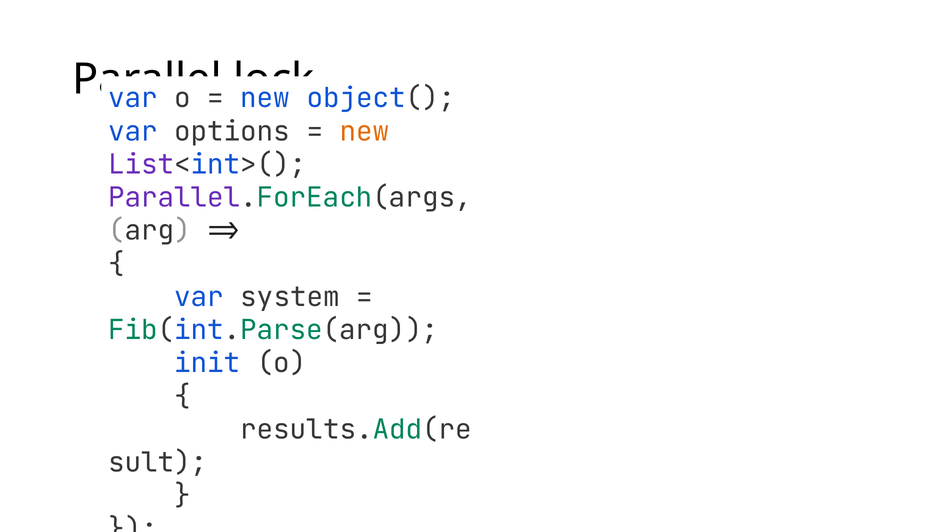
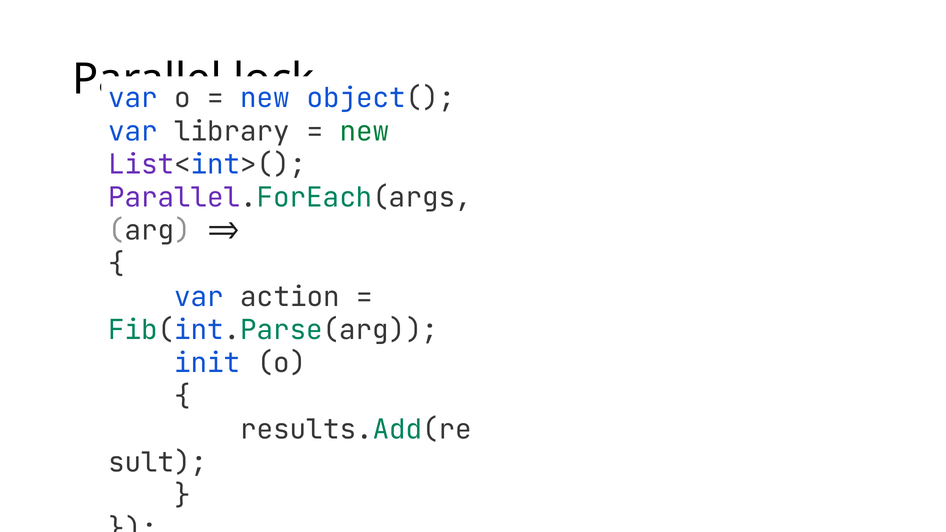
options: options -> library
new at (364, 132) colour: orange -> green
system: system -> action
